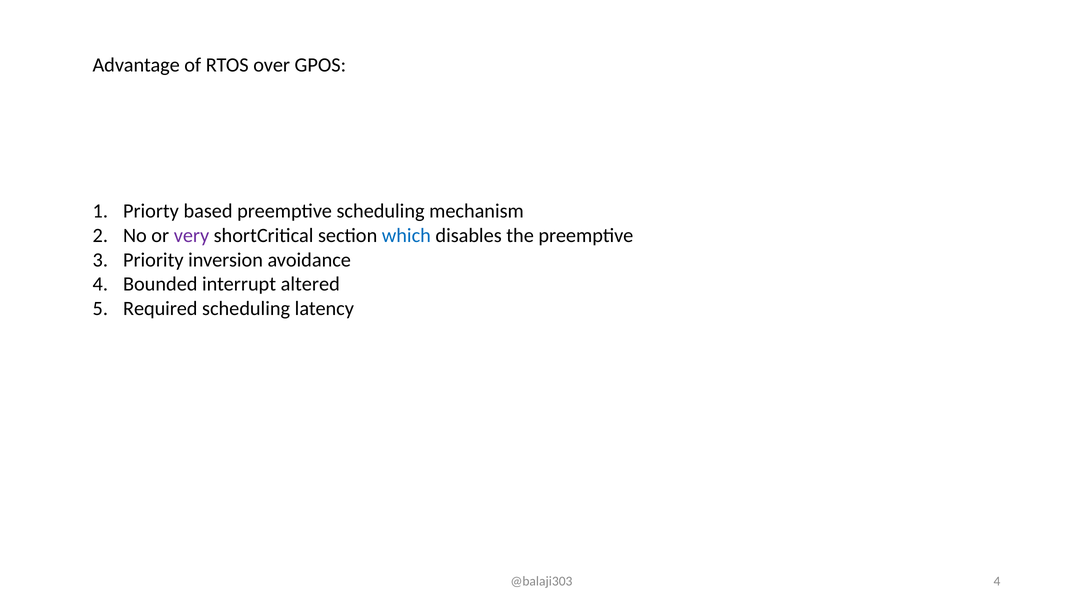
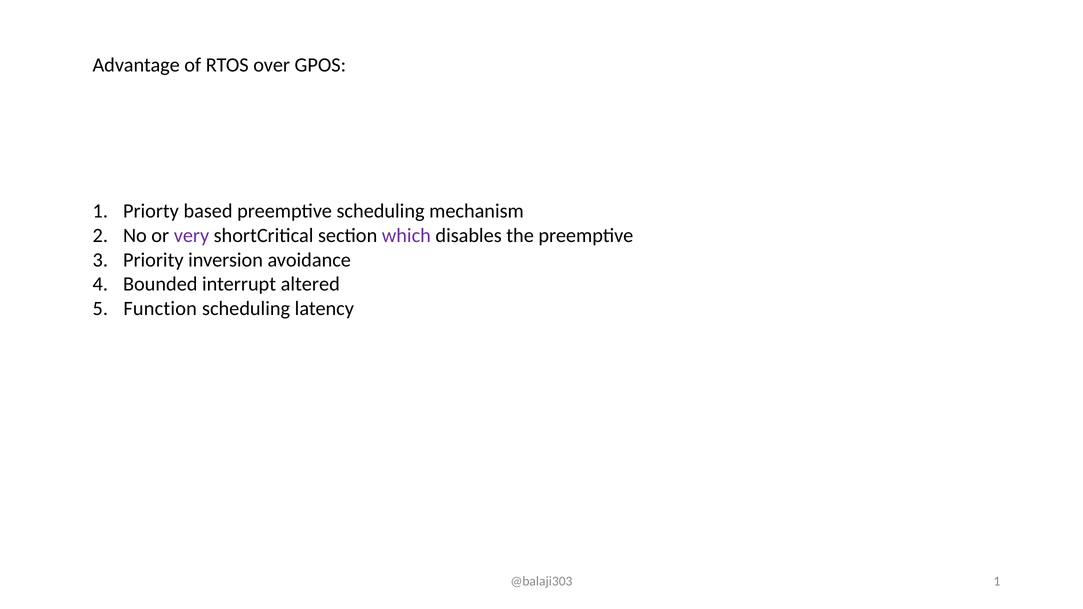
which colour: blue -> purple
Required: Required -> Function
@balaji303 4: 4 -> 1
